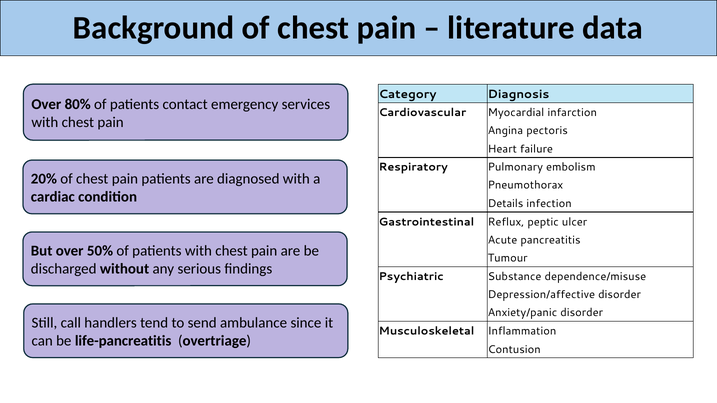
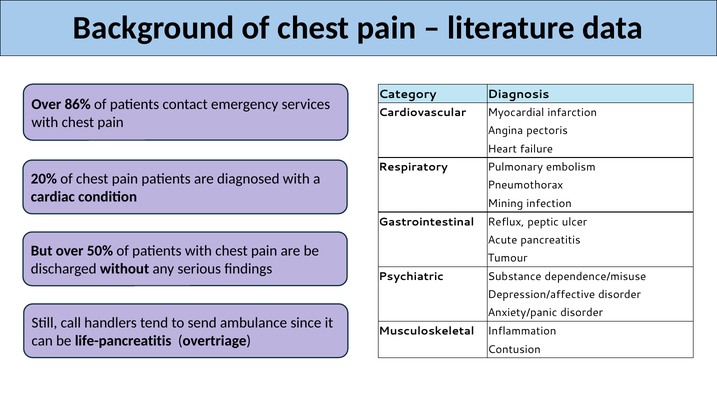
80%: 80% -> 86%
Details: Details -> Mining
